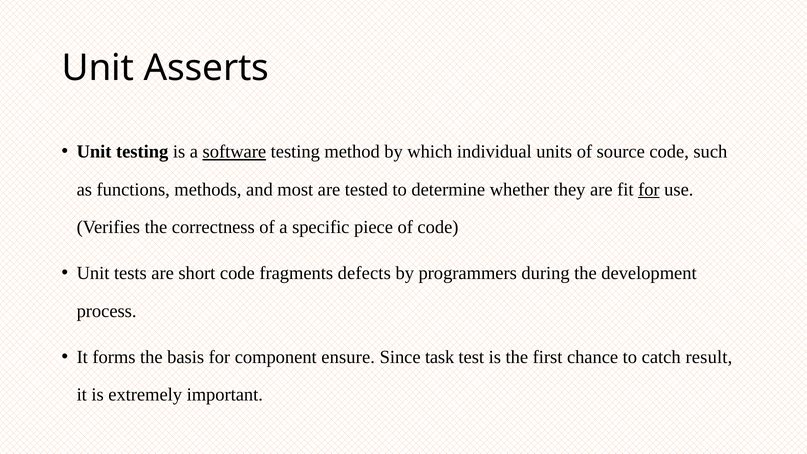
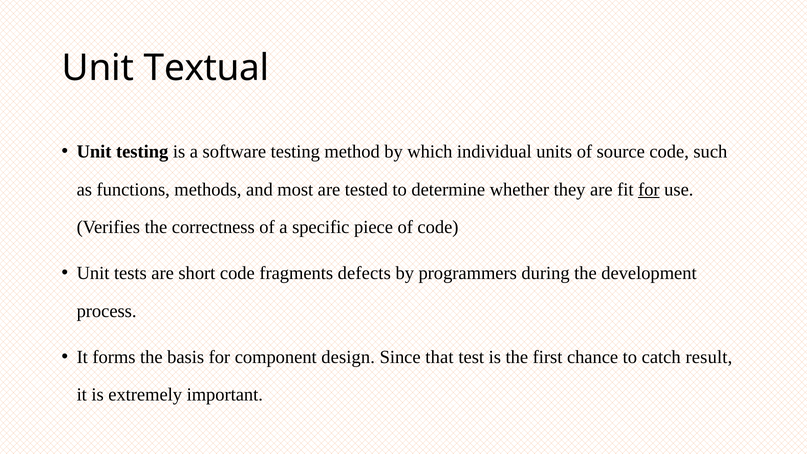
Asserts: Asserts -> Textual
software underline: present -> none
ensure: ensure -> design
task: task -> that
